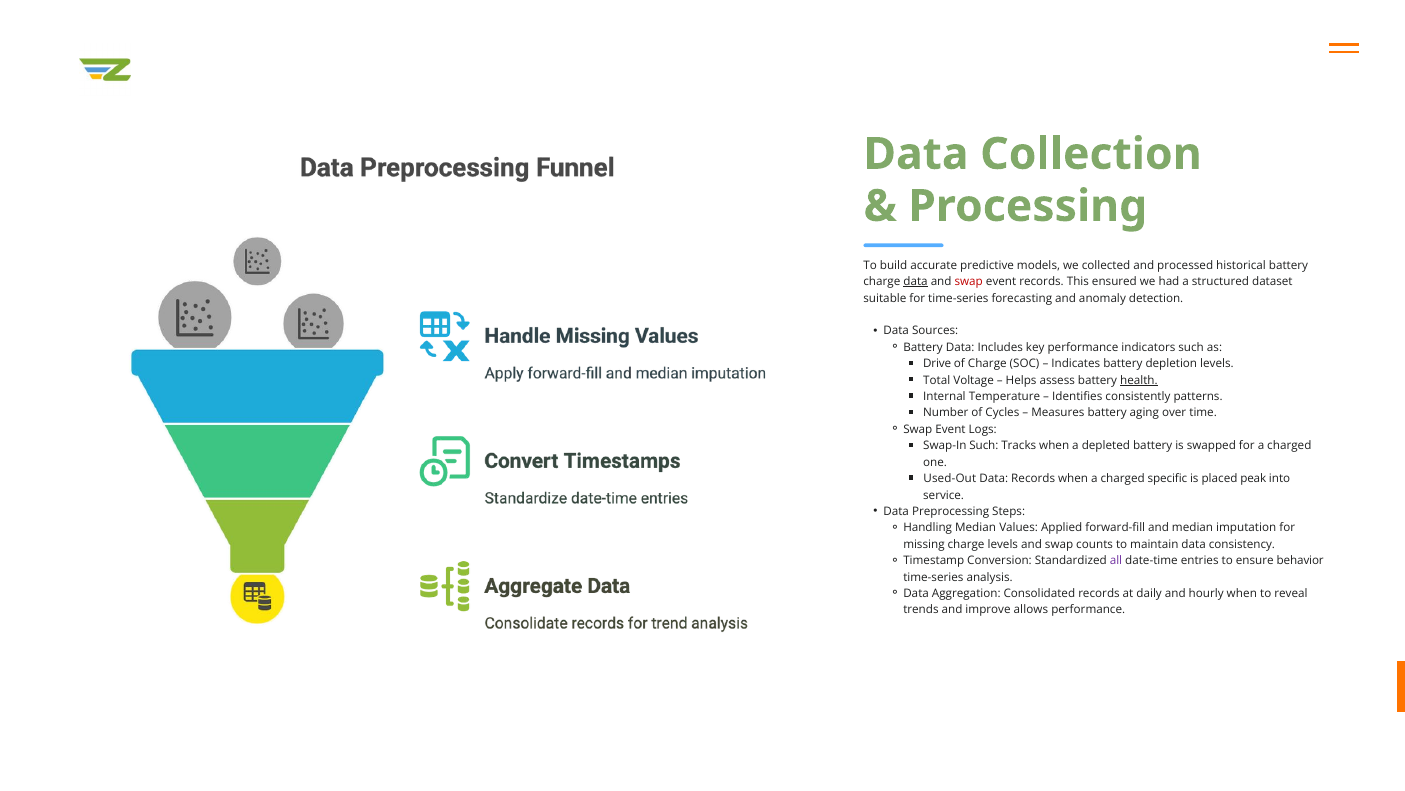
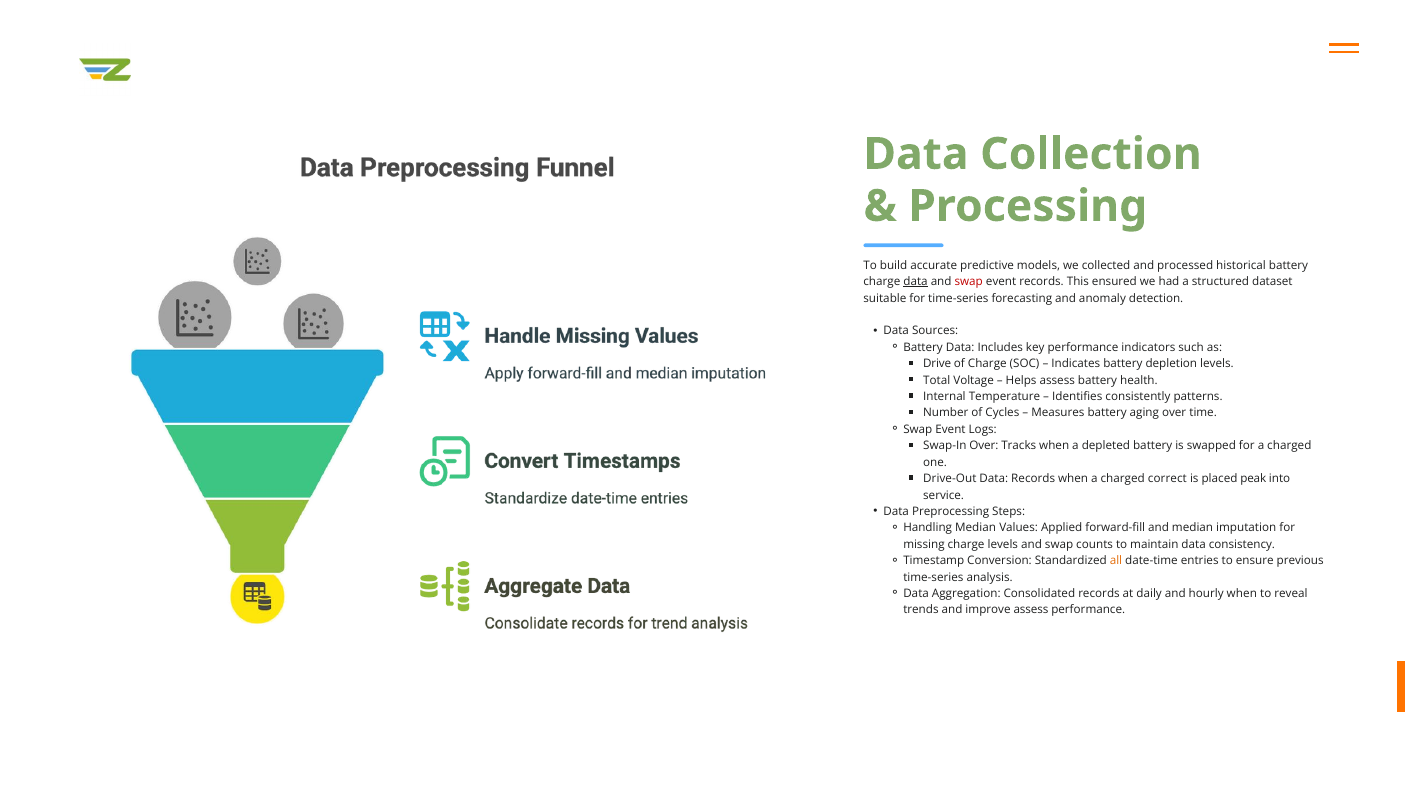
health underline: present -> none
Swap-In Such: Such -> Over
Used-Out: Used-Out -> Drive-Out
specific: specific -> correct
all colour: purple -> orange
behavior: behavior -> previous
improve allows: allows -> assess
